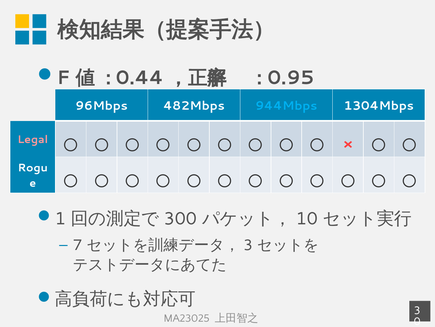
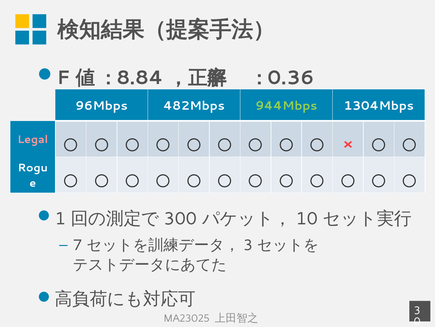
0.44: 0.44 -> 8.84
0.95: 0.95 -> 0.36
944Mbps colour: light blue -> light green
